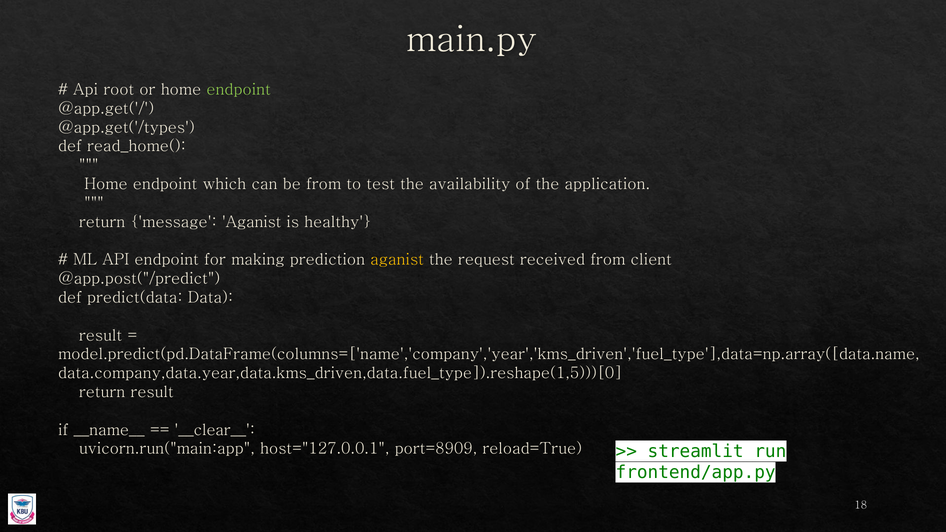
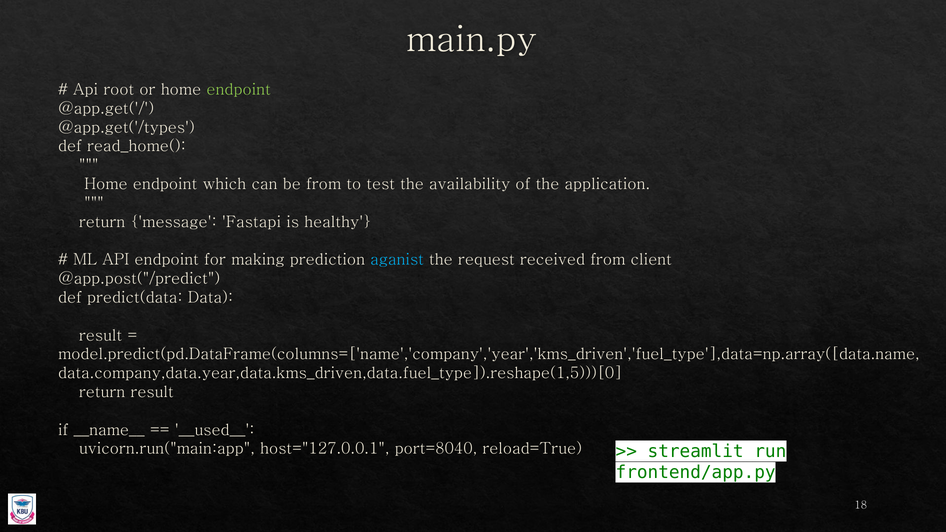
message Aganist: Aganist -> Fastapi
aganist at (397, 260) colour: yellow -> light blue
__clear__: __clear__ -> __used__
port=8909: port=8909 -> port=8040
